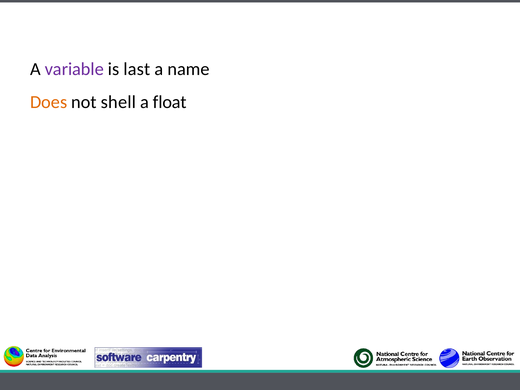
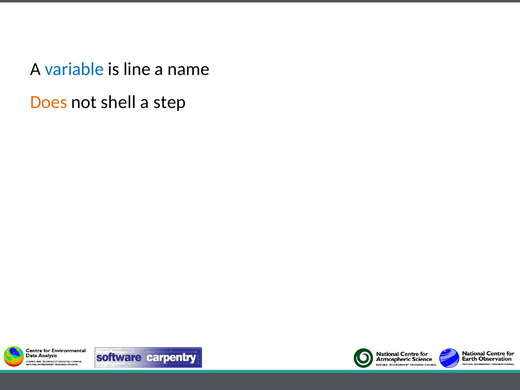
variable colour: purple -> blue
last: last -> line
float: float -> step
